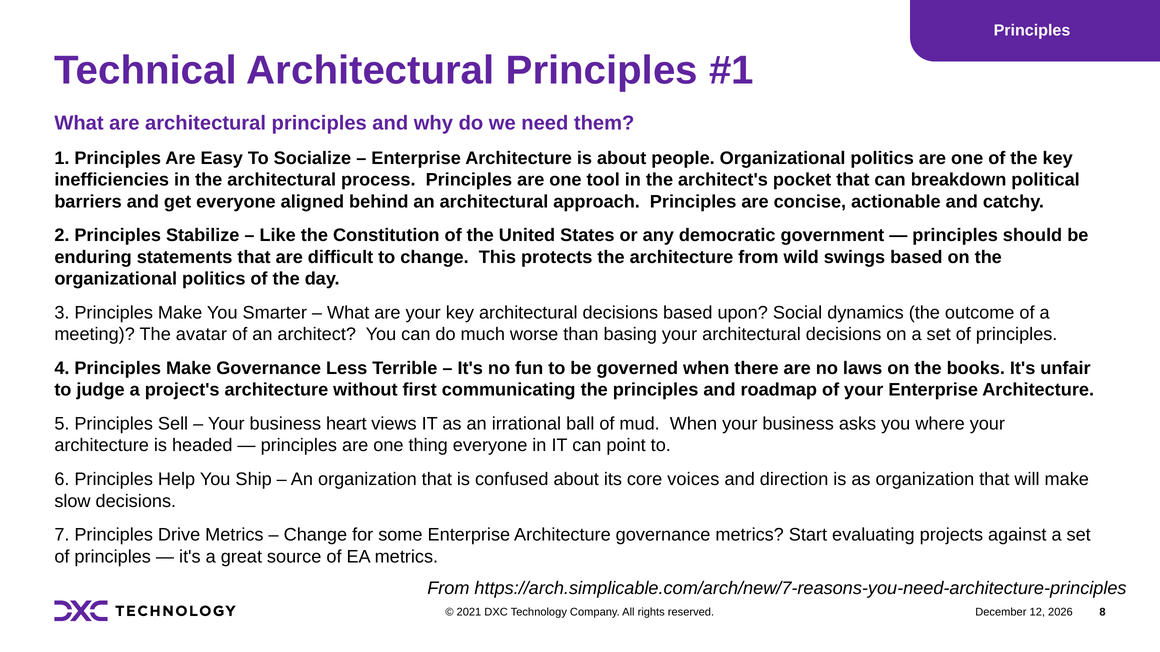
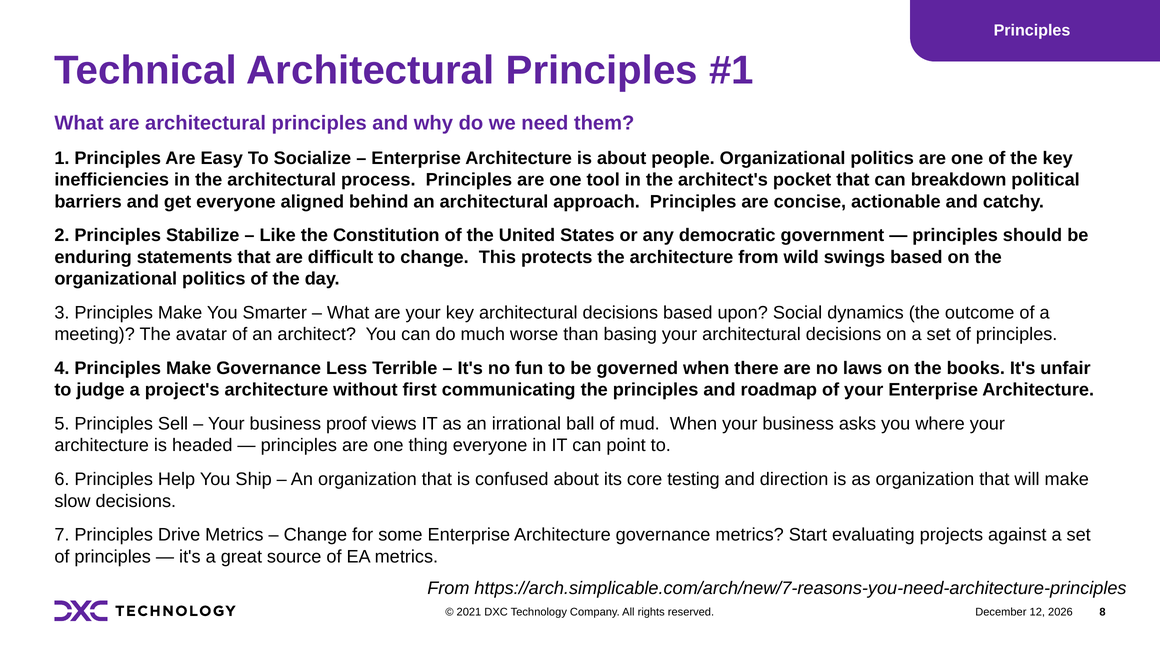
heart: heart -> proof
voices: voices -> testing
